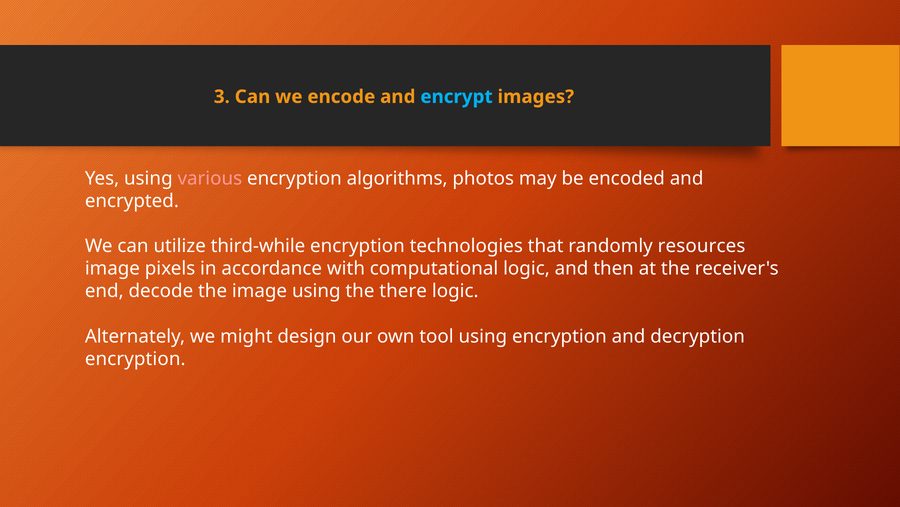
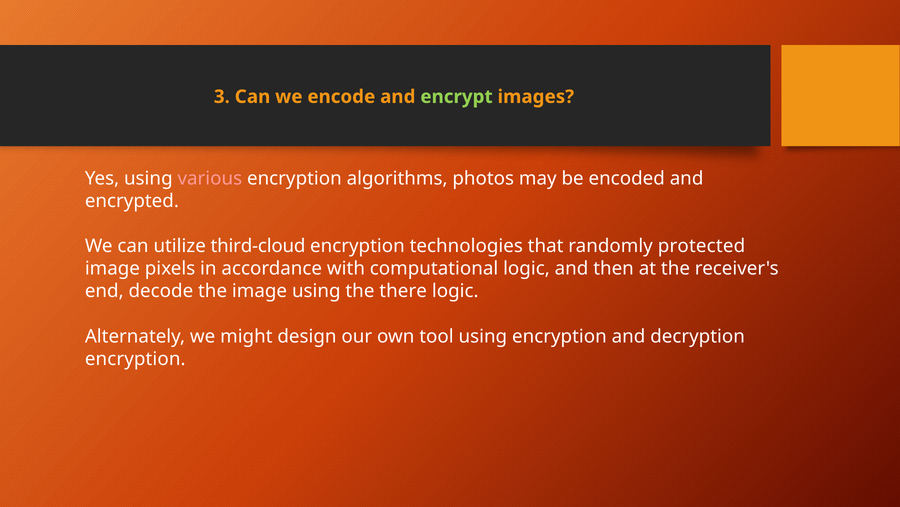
encrypt colour: light blue -> light green
third-while: third-while -> third-cloud
resources: resources -> protected
